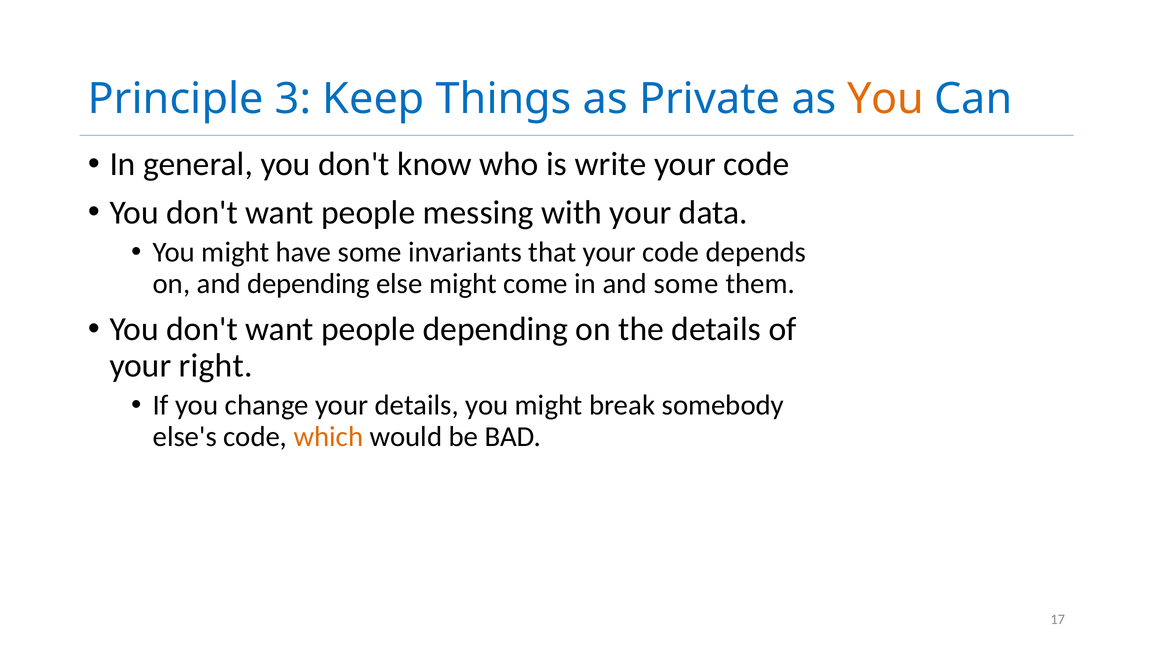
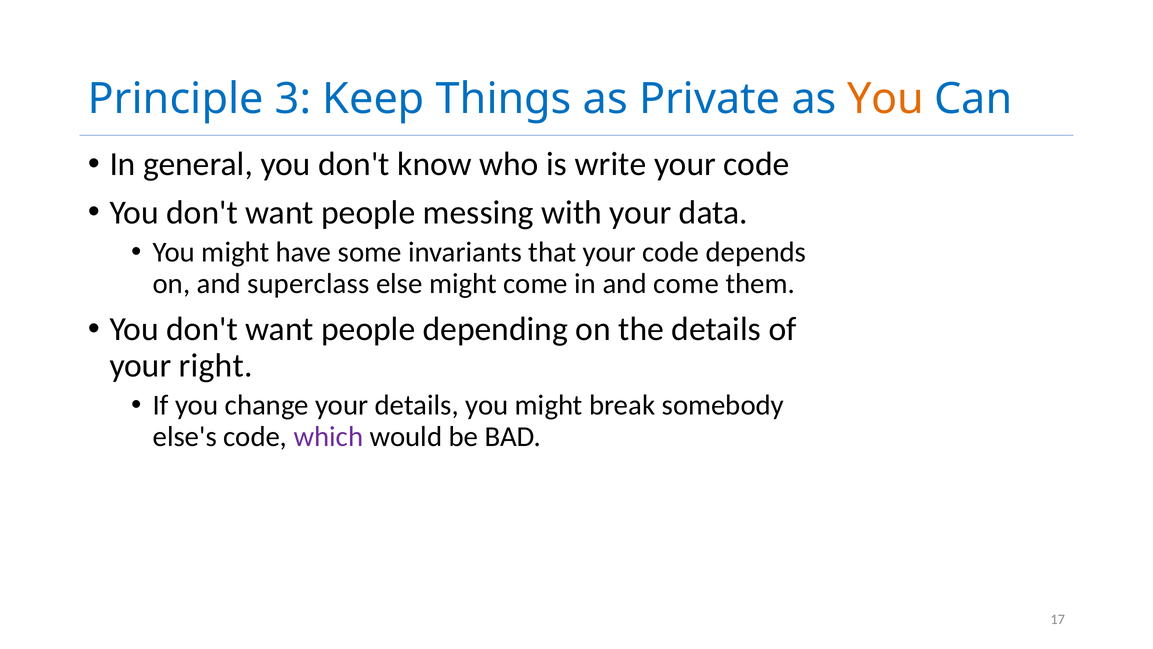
and depending: depending -> superclass
and some: some -> come
which colour: orange -> purple
